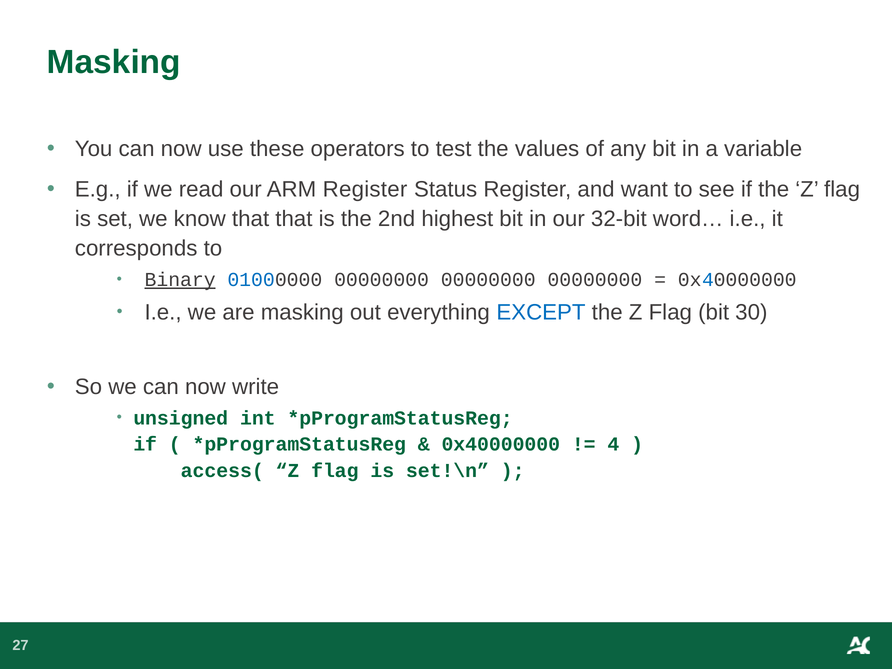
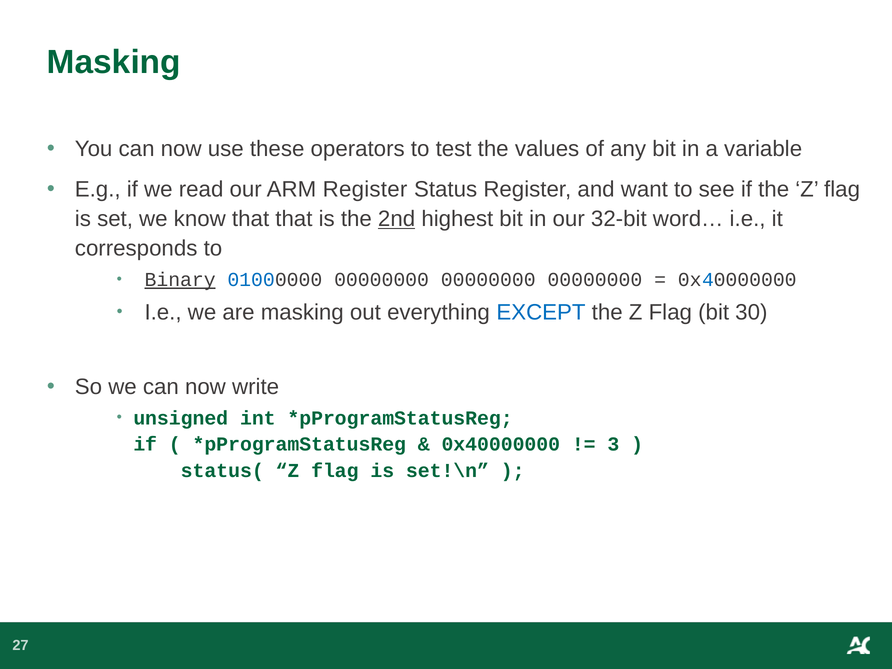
2nd underline: none -> present
4: 4 -> 3
access(: access( -> status(
